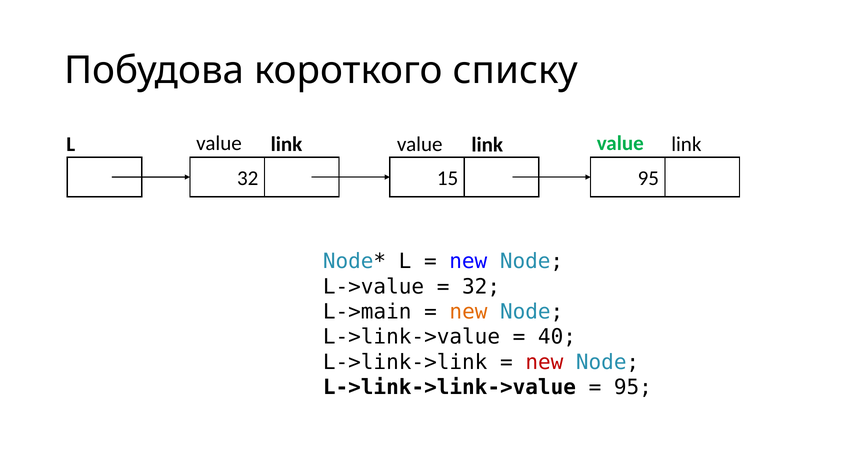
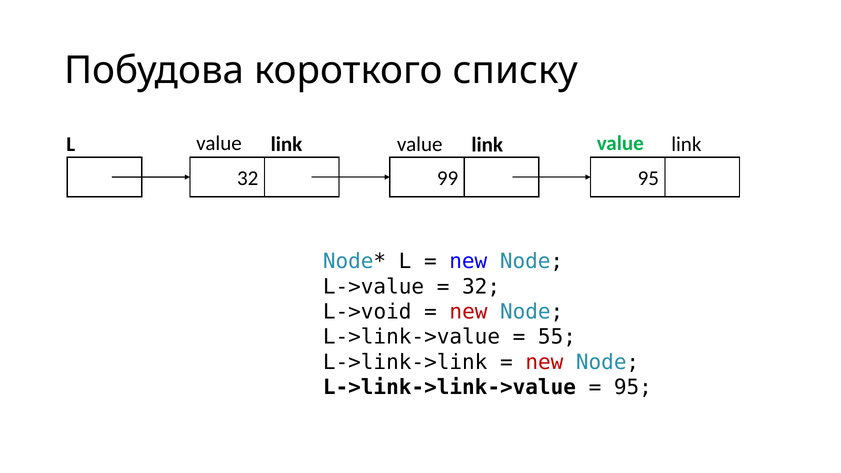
15: 15 -> 99
L->main: L->main -> L->void
new at (468, 312) colour: orange -> red
40: 40 -> 55
